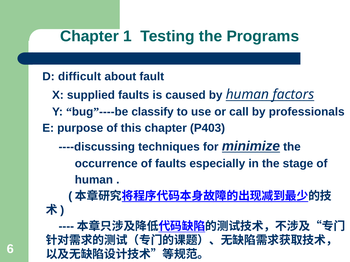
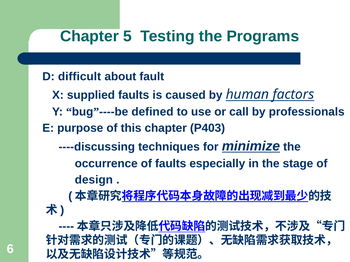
1: 1 -> 5
classify: classify -> defined
human at (94, 180): human -> design
